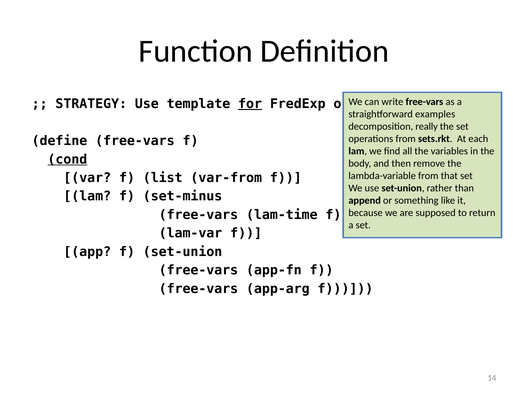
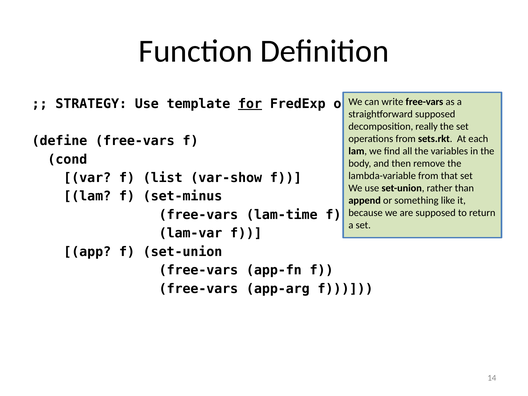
straightforward examples: examples -> supposed
cond underline: present -> none
var-from: var-from -> var-show
